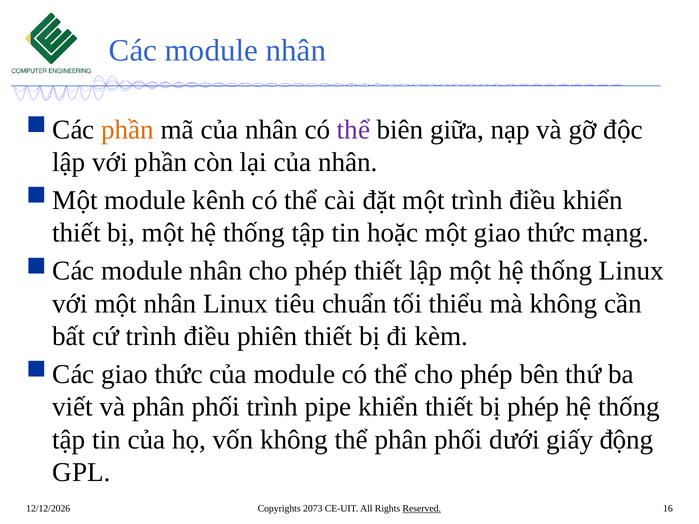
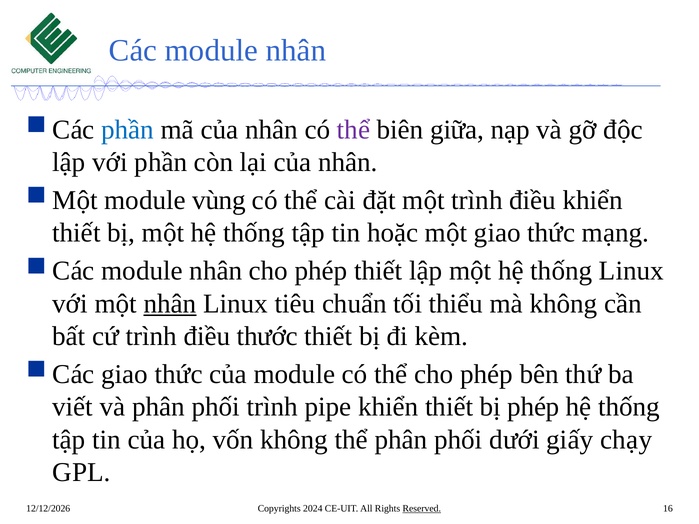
phần at (128, 130) colour: orange -> blue
kênh: kênh -> vùng
nhân at (170, 304) underline: none -> present
phiên: phiên -> thước
động: động -> chạy
2073: 2073 -> 2024
